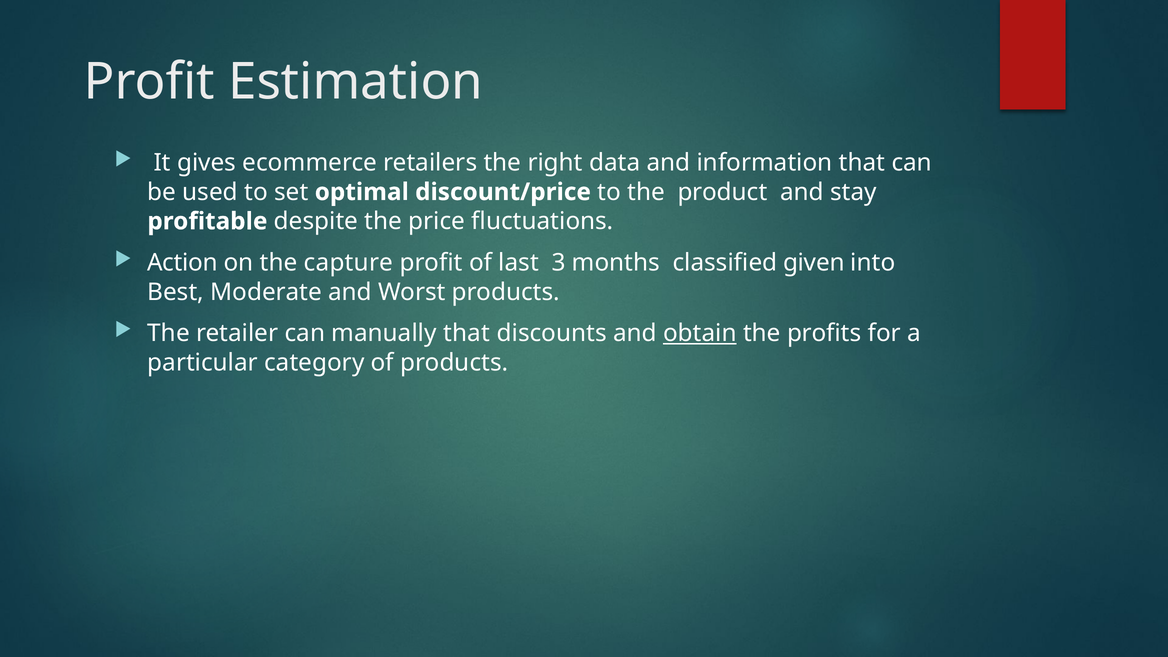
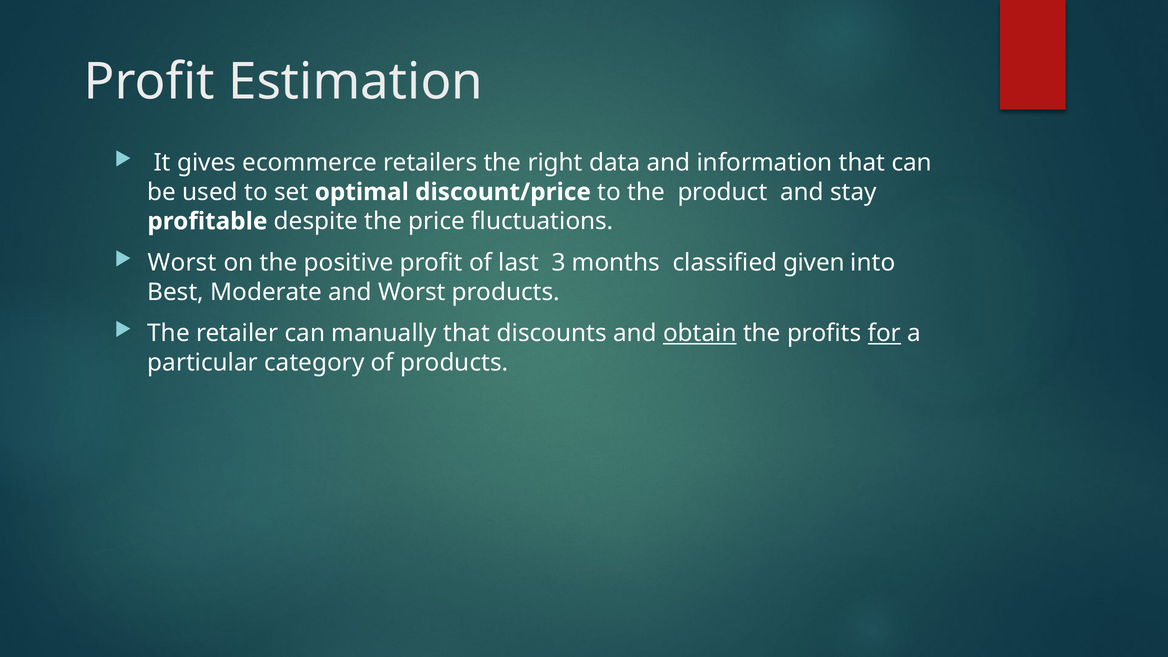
Action at (182, 263): Action -> Worst
capture: capture -> positive
for underline: none -> present
